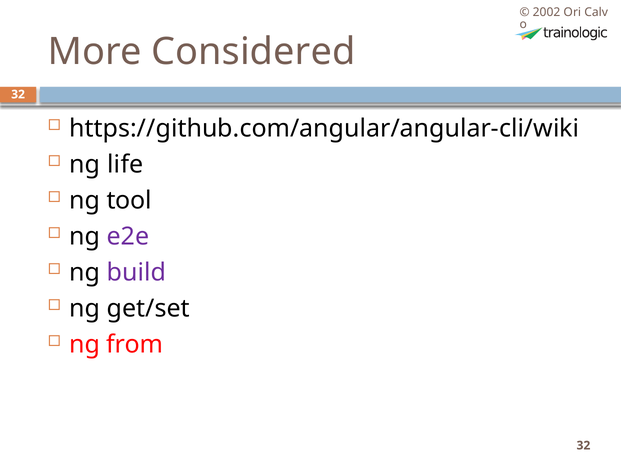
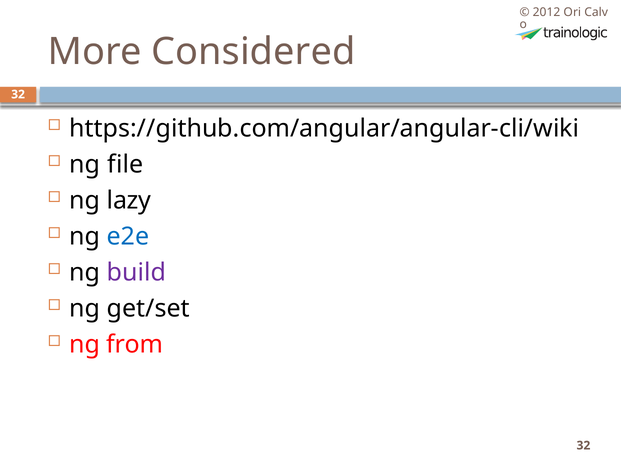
2002: 2002 -> 2012
life: life -> file
tool: tool -> lazy
e2e colour: purple -> blue
